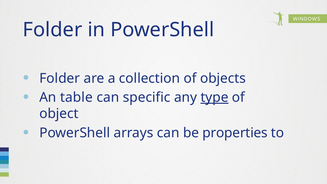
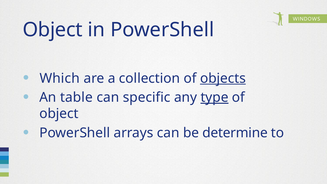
Folder at (52, 30): Folder -> Object
Folder at (60, 78): Folder -> Which
objects underline: none -> present
properties: properties -> determine
